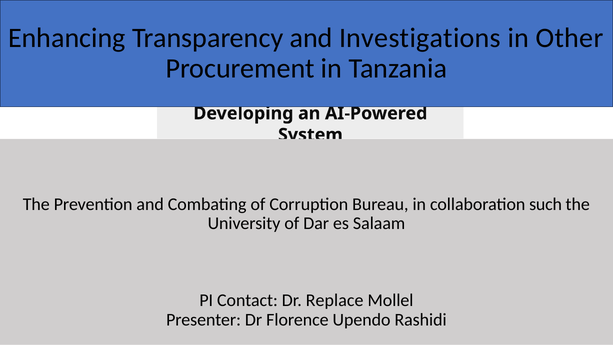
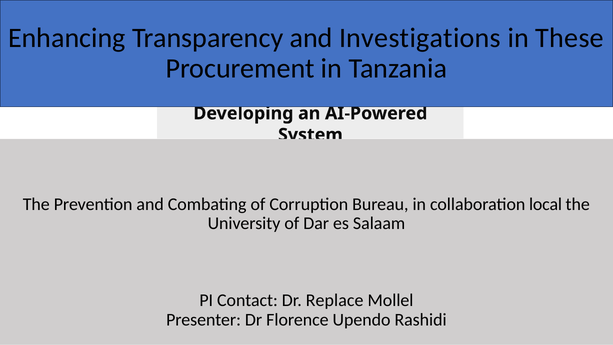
Other: Other -> These
such: such -> local
